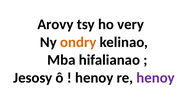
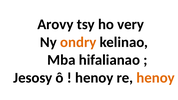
henoy at (156, 78) colour: purple -> orange
